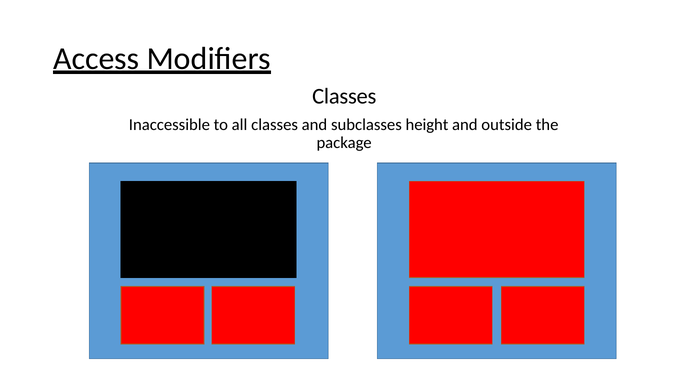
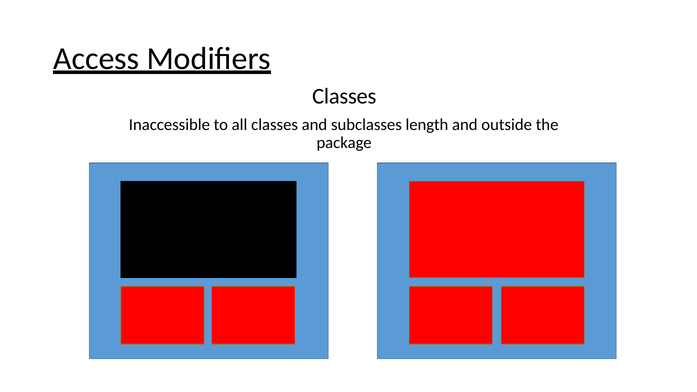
height: height -> length
